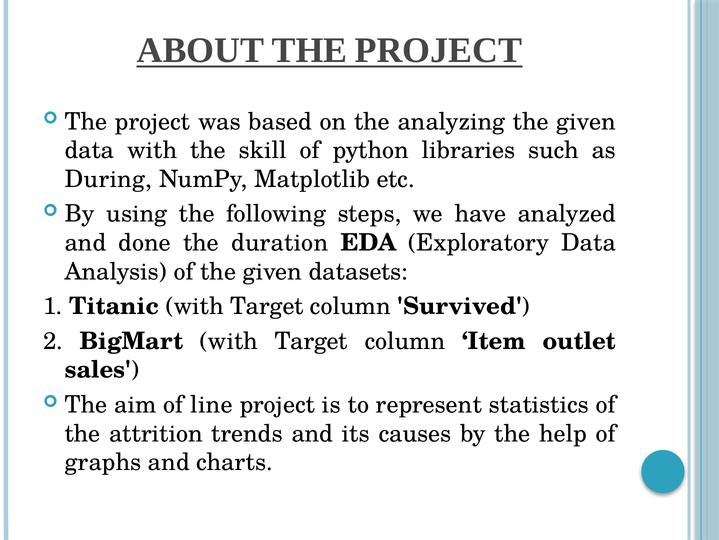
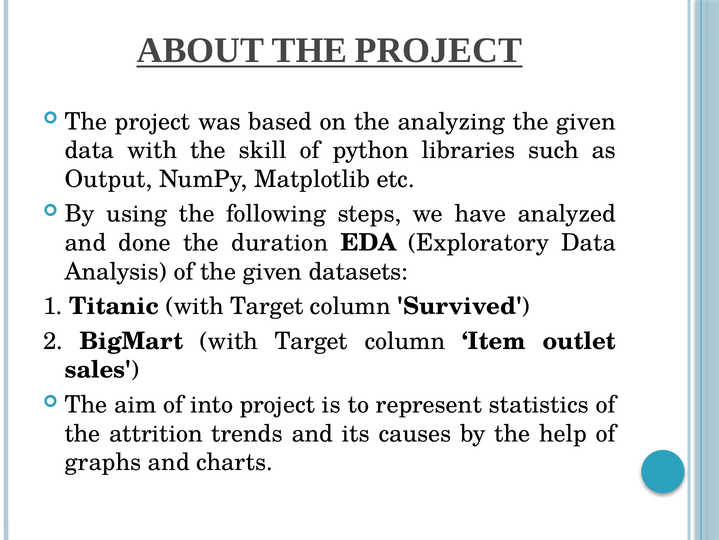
During: During -> Output
line: line -> into
